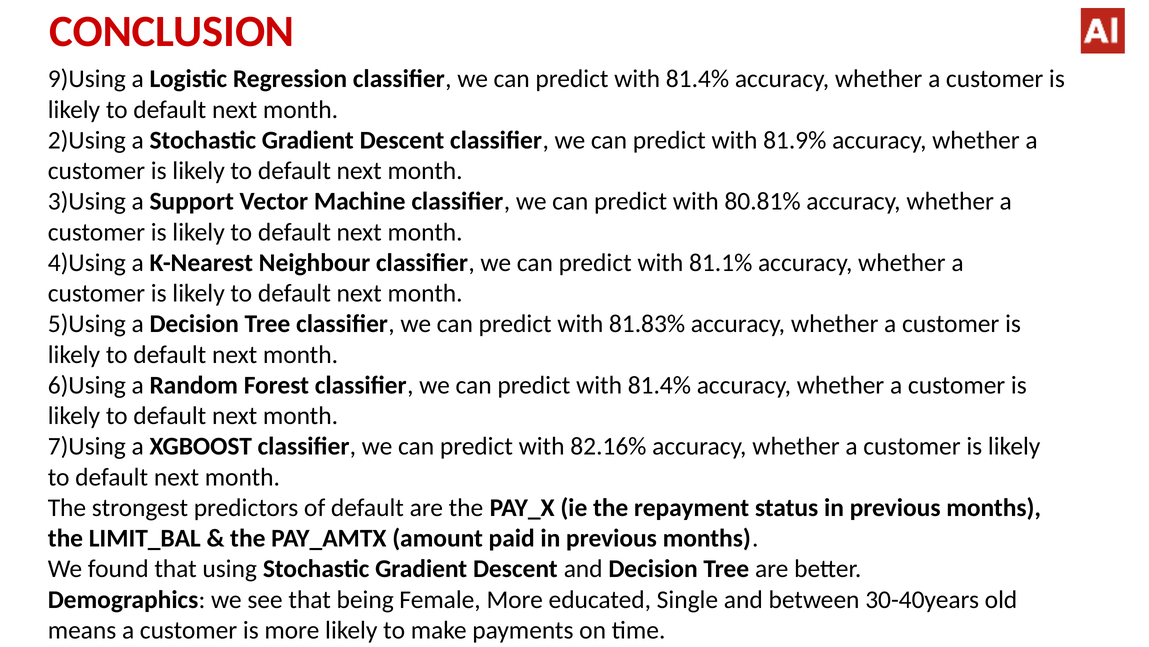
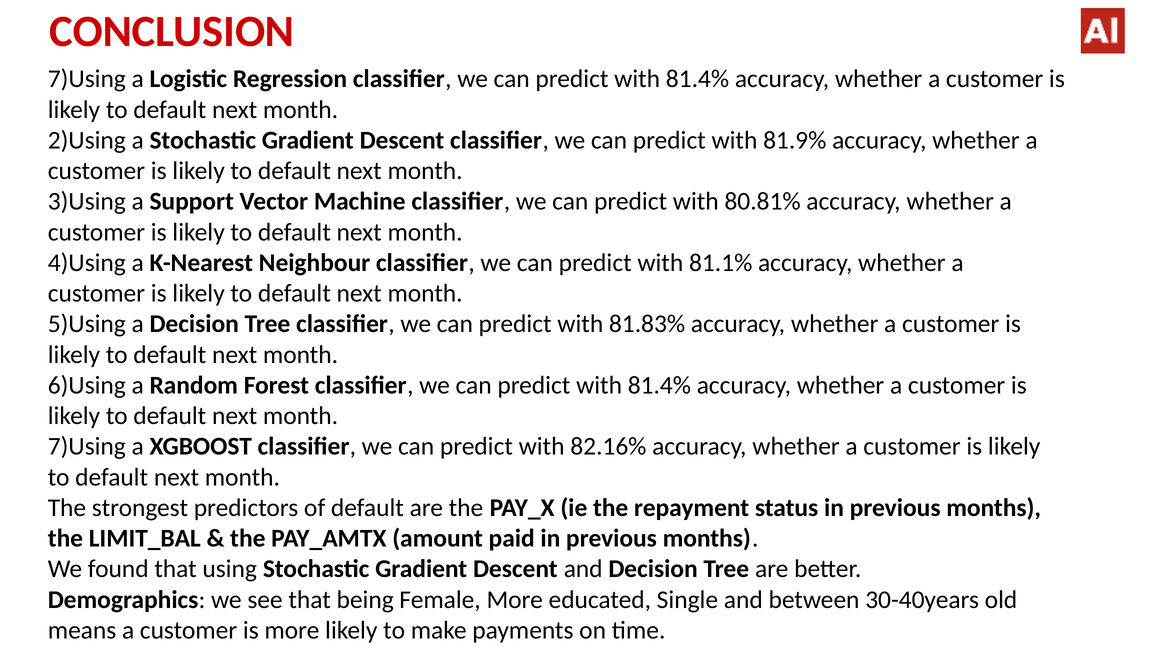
9)Using at (87, 79): 9)Using -> 7)Using
